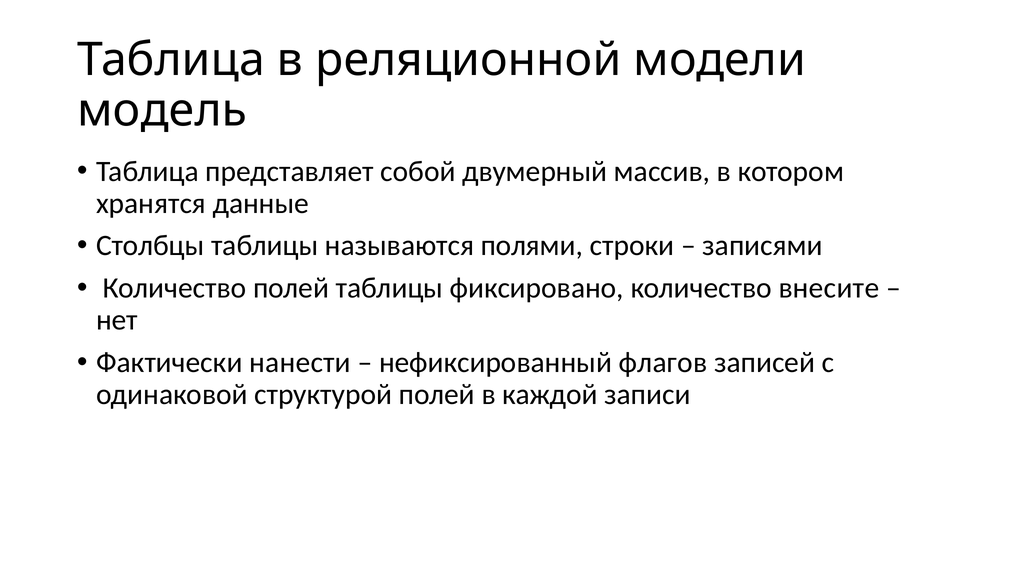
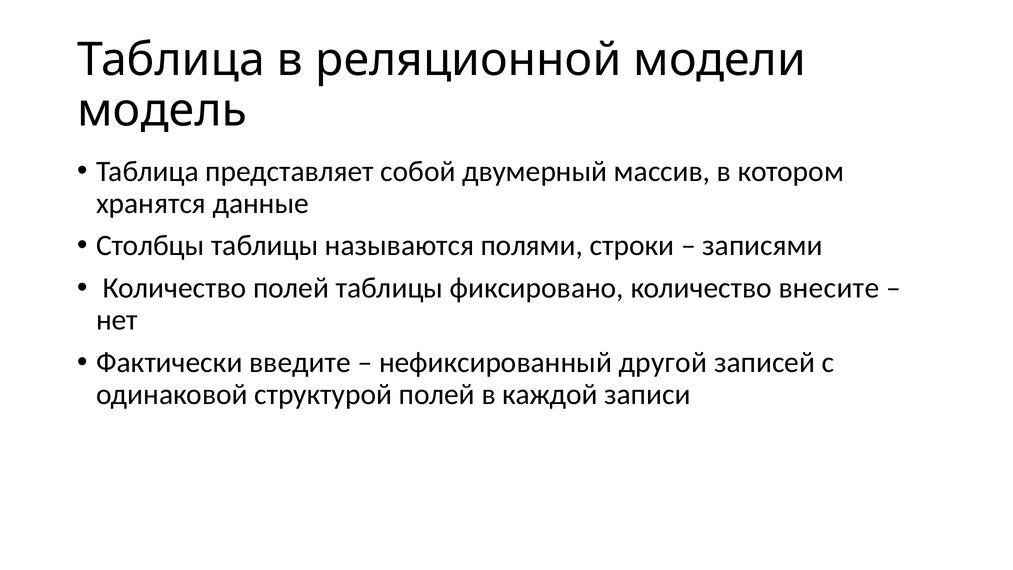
нанести: нанести -> введите
флагов: флагов -> другой
